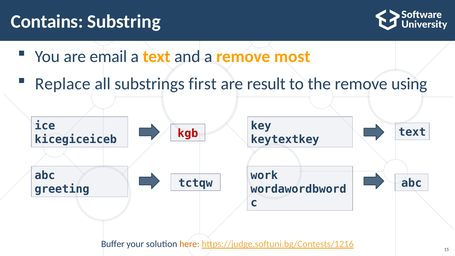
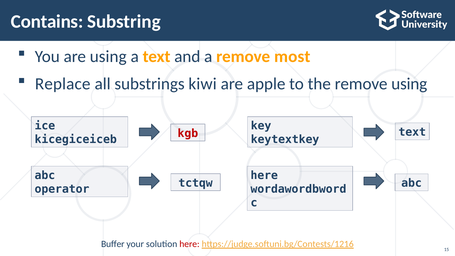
are email: email -> using
first: first -> kiwi
result: result -> apple
work at (264, 175): work -> here
greeting: greeting -> operator
here at (189, 244) colour: orange -> red
